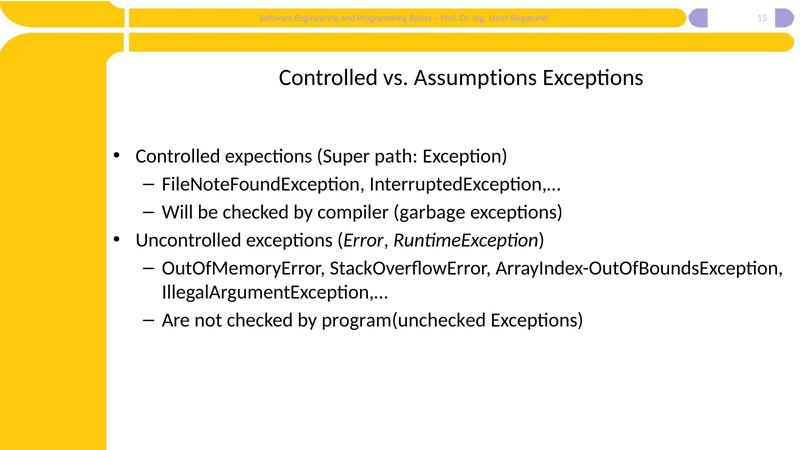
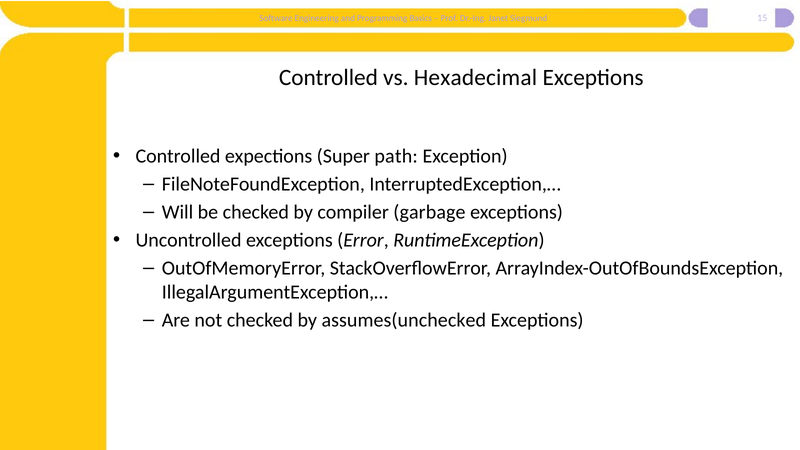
Assumptions: Assumptions -> Hexadecimal
program(unchecked: program(unchecked -> assumes(unchecked
